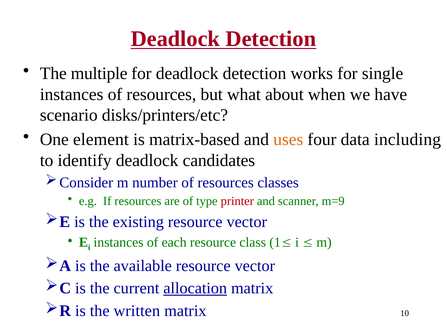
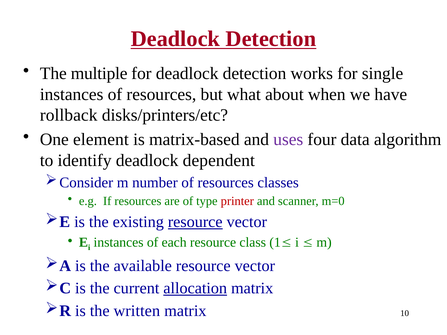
scenario: scenario -> rollback
uses colour: orange -> purple
including: including -> algorithm
candidates: candidates -> dependent
m=9: m=9 -> m=0
resource at (195, 222) underline: none -> present
